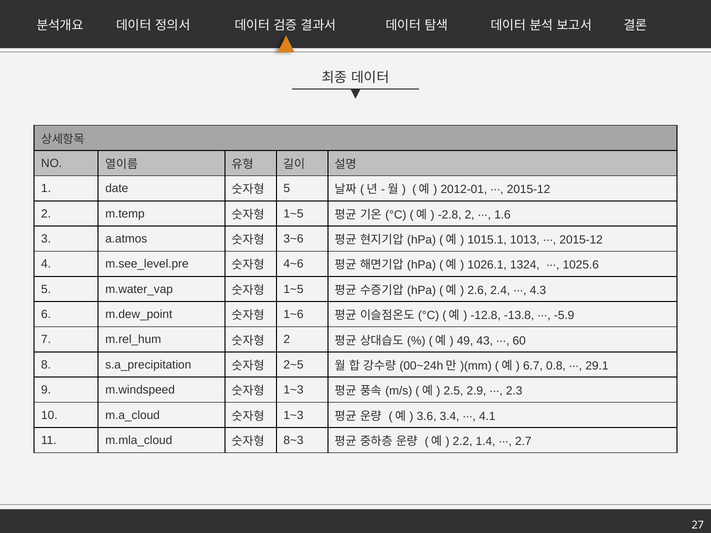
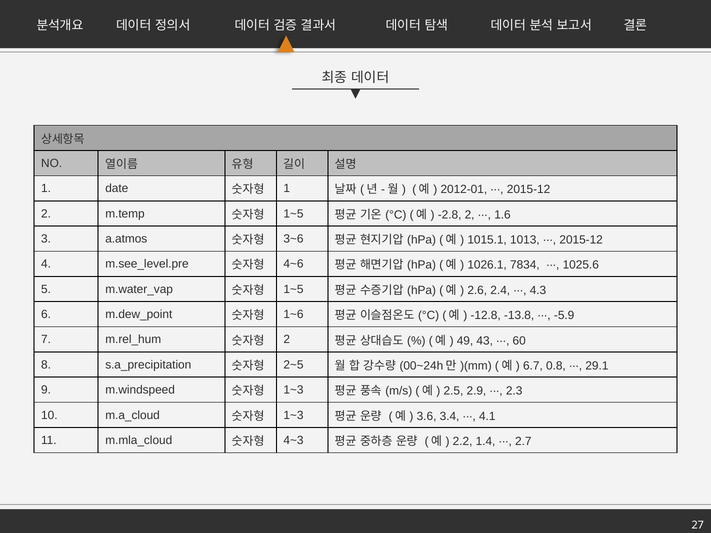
5 at (287, 189): 5 -> 1
1324: 1324 -> 7834
8~3: 8~3 -> 4~3
